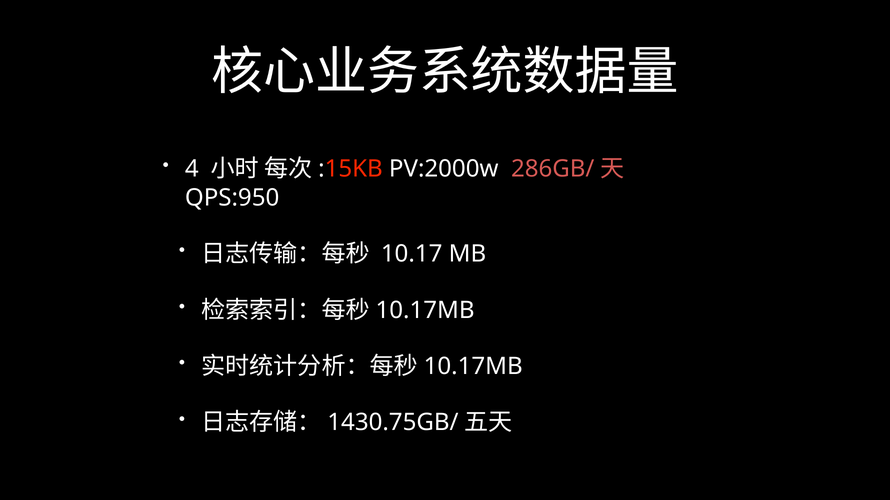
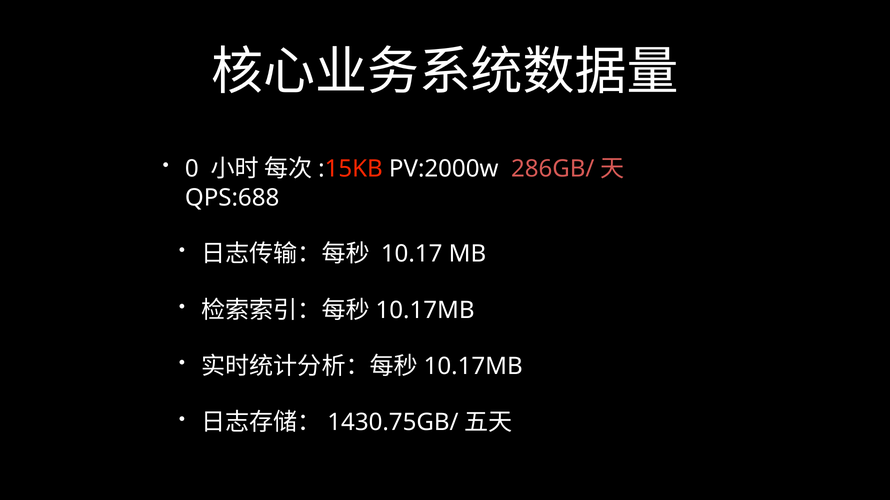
4: 4 -> 0
QPS:950: QPS:950 -> QPS:688
